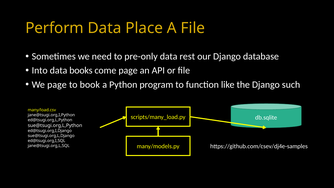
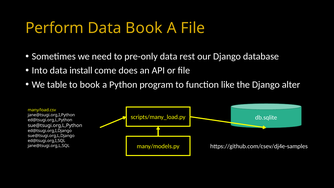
Data Place: Place -> Book
books: books -> install
come page: page -> does
We page: page -> table
such: such -> alter
